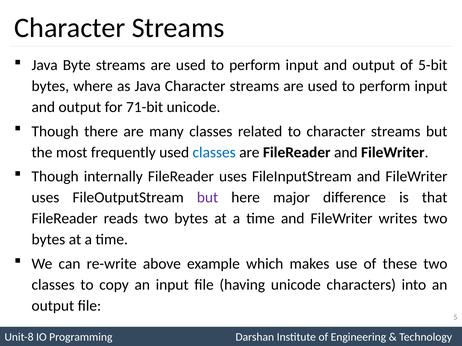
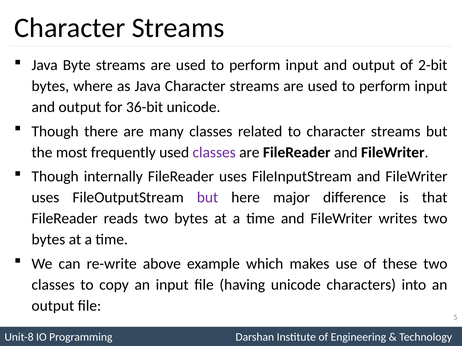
5-bit: 5-bit -> 2-bit
71-bit: 71-bit -> 36-bit
classes at (214, 153) colour: blue -> purple
